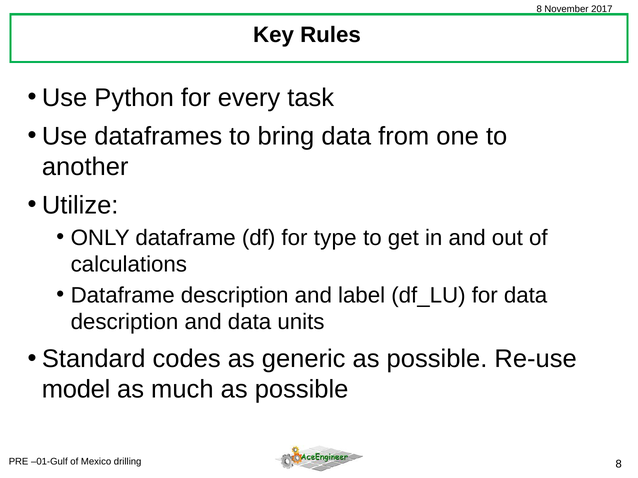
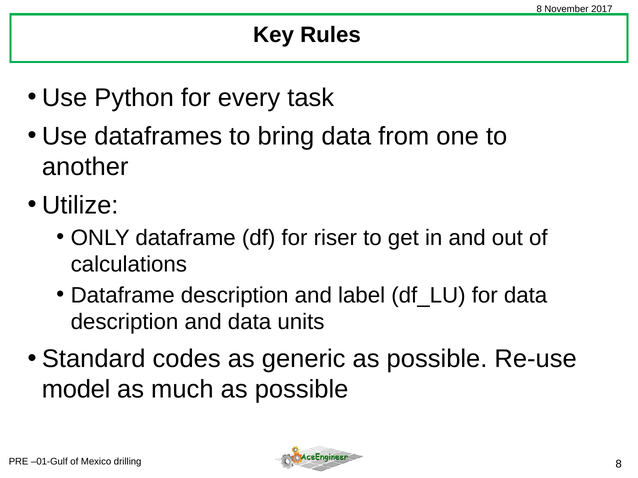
type: type -> riser
